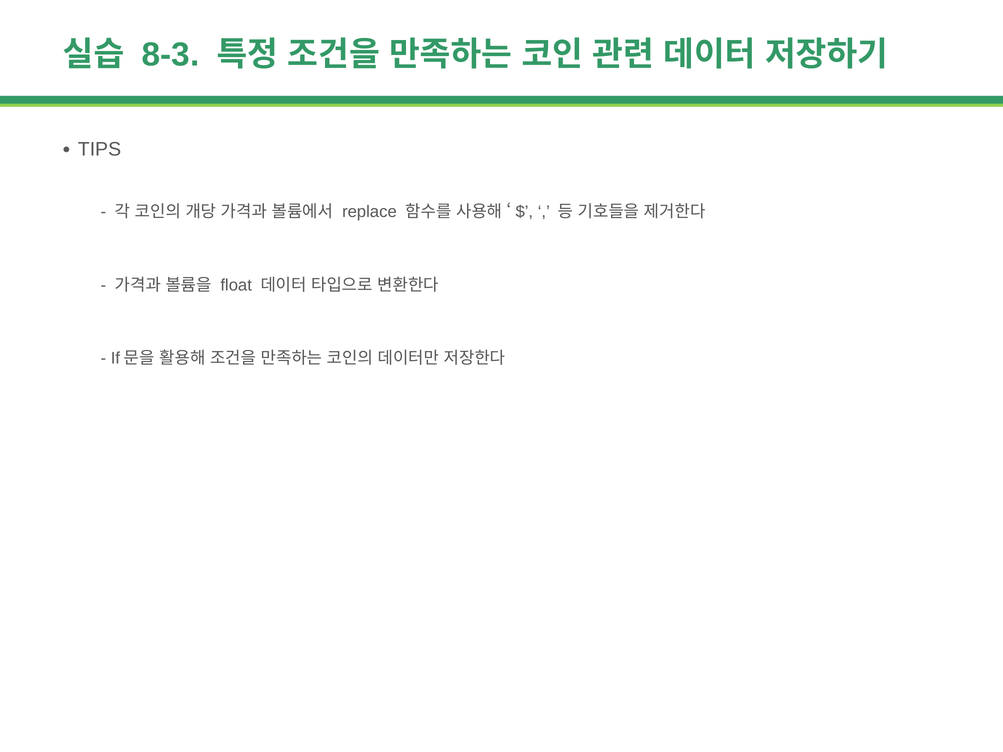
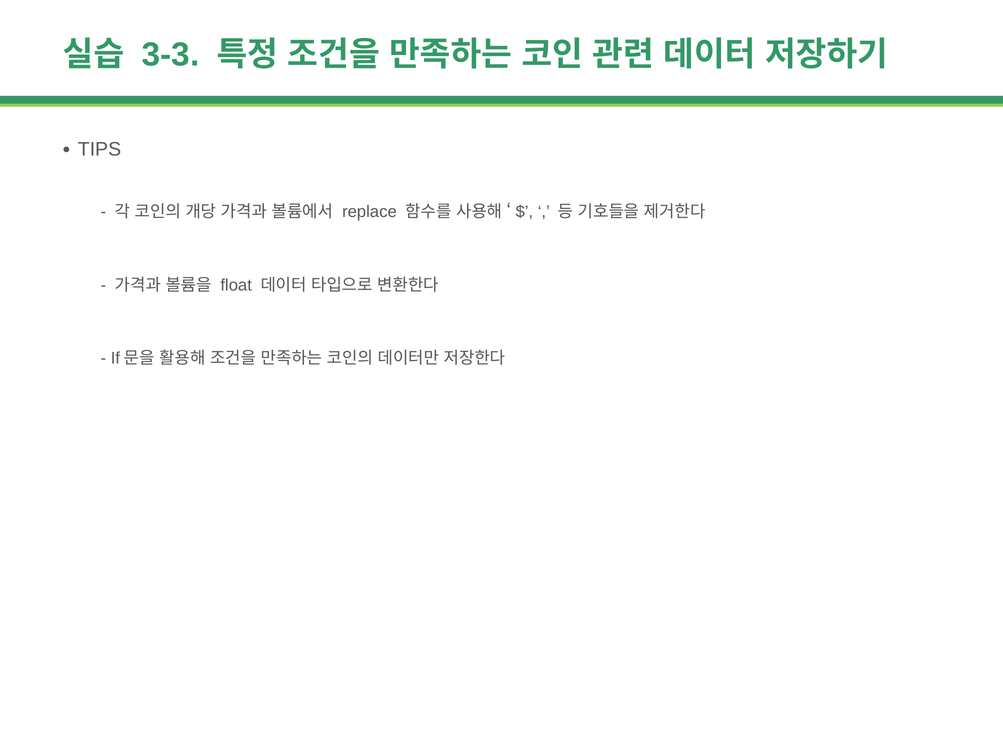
8-3: 8-3 -> 3-3
